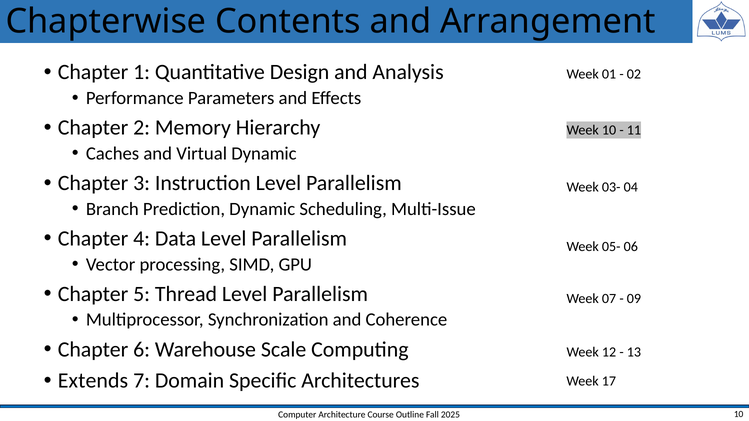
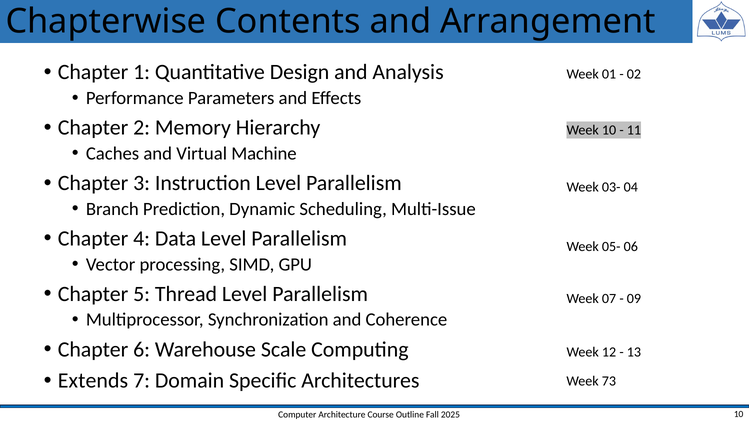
Virtual Dynamic: Dynamic -> Machine
17: 17 -> 73
